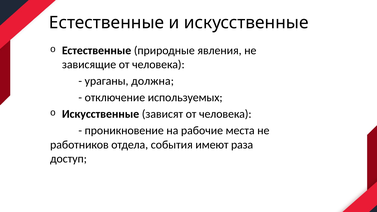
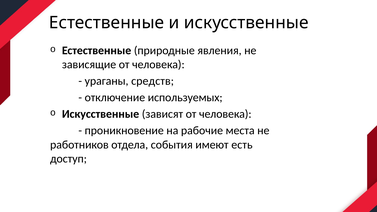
должна: должна -> средств
раза: раза -> есть
